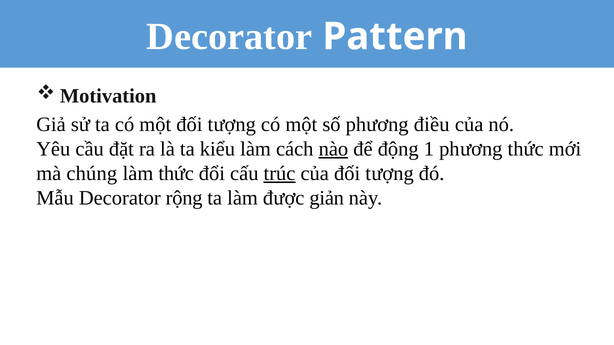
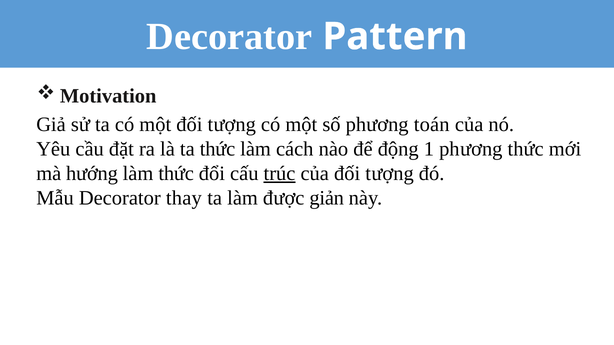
điều: điều -> toán
ta kiểu: kiểu -> thức
nào underline: present -> none
chúng: chúng -> hướng
rộng: rộng -> thay
